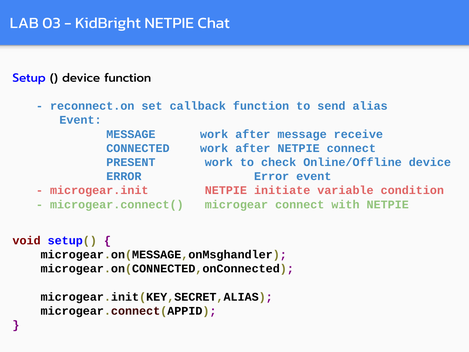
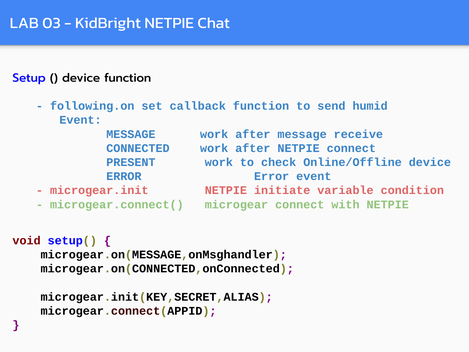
reconnect.on: reconnect.on -> following.on
alias: alias -> humid
